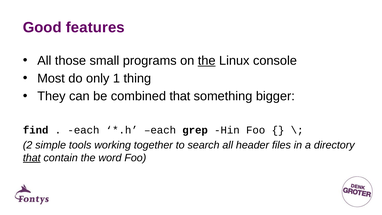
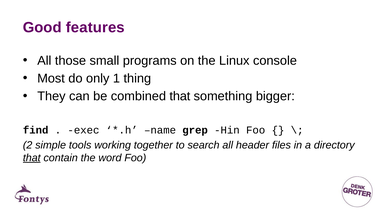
the at (207, 61) underline: present -> none
each at (83, 130): each -> exec
each at (160, 130): each -> name
